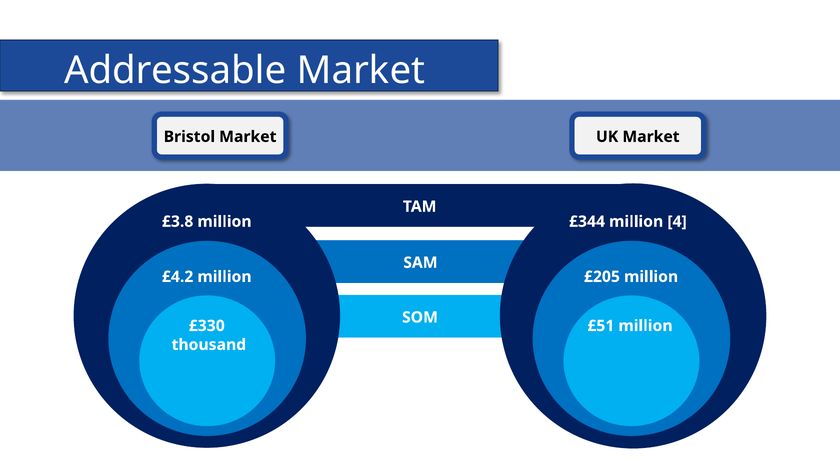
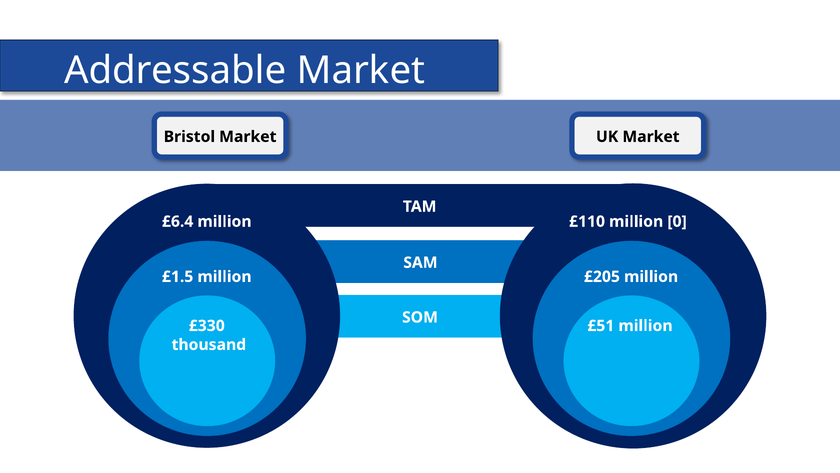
£3.8: £3.8 -> £6.4
£344: £344 -> £110
4: 4 -> 0
£4.2: £4.2 -> £1.5
